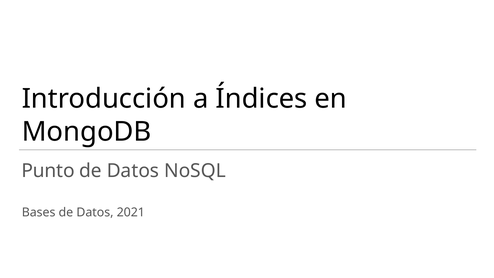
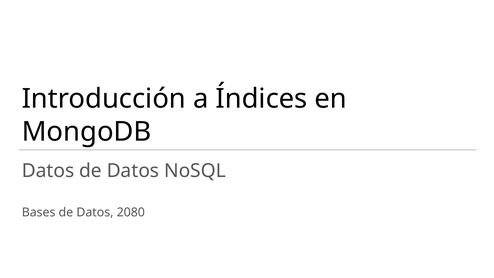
Punto at (48, 171): Punto -> Datos
2021: 2021 -> 2080
